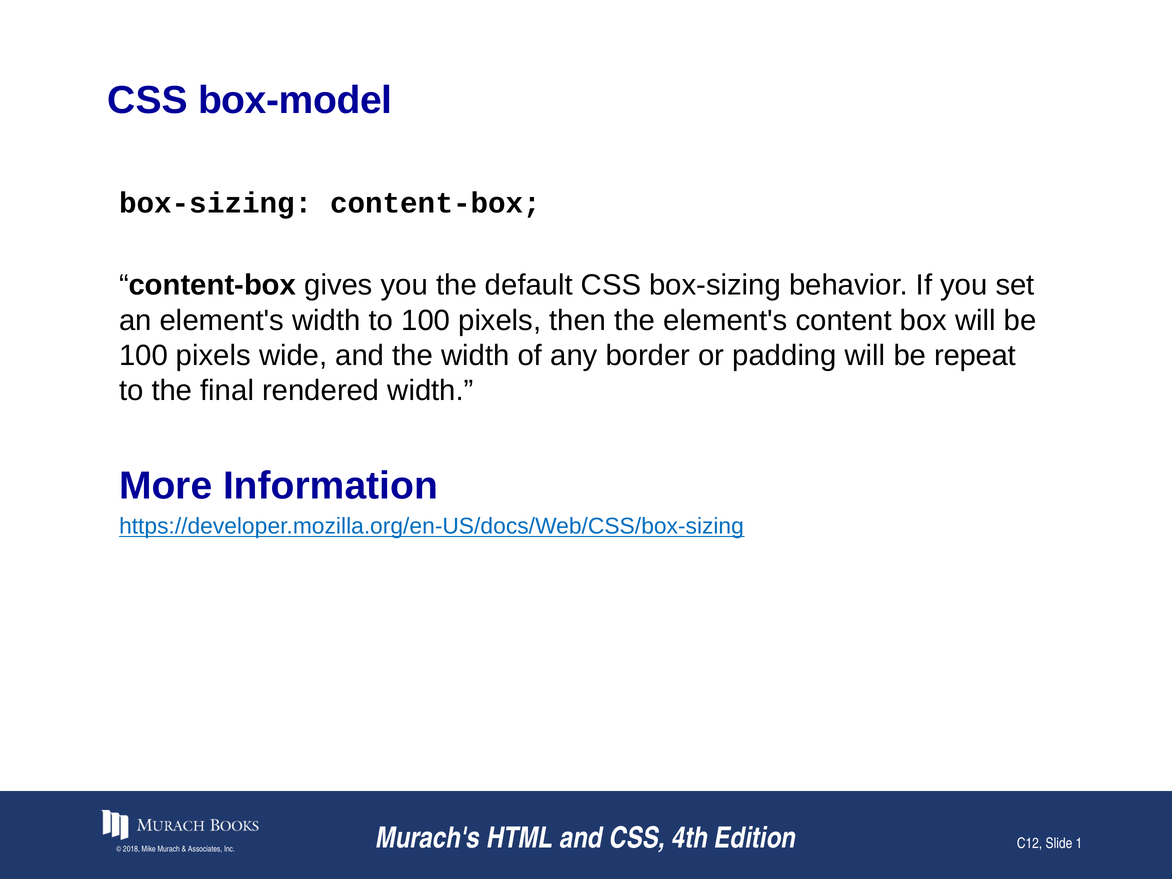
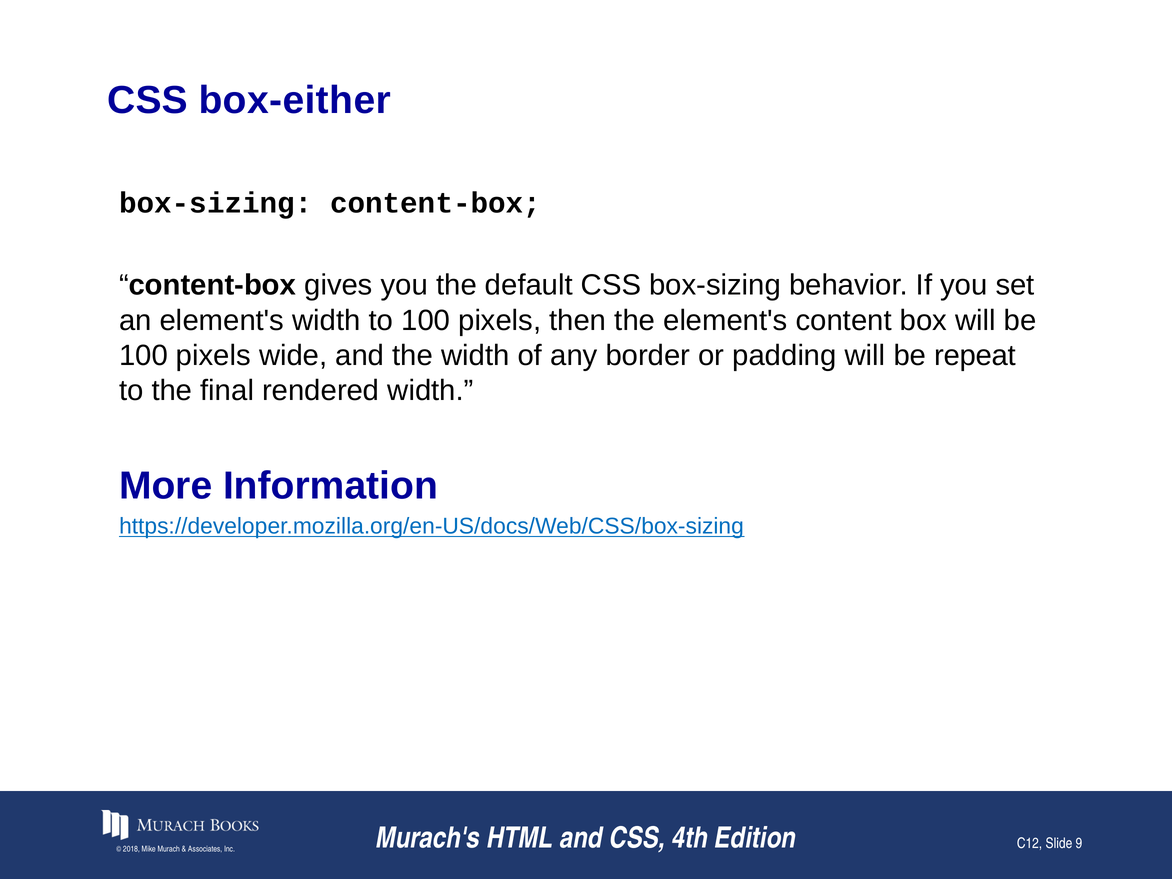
box-model: box-model -> box-either
1: 1 -> 9
